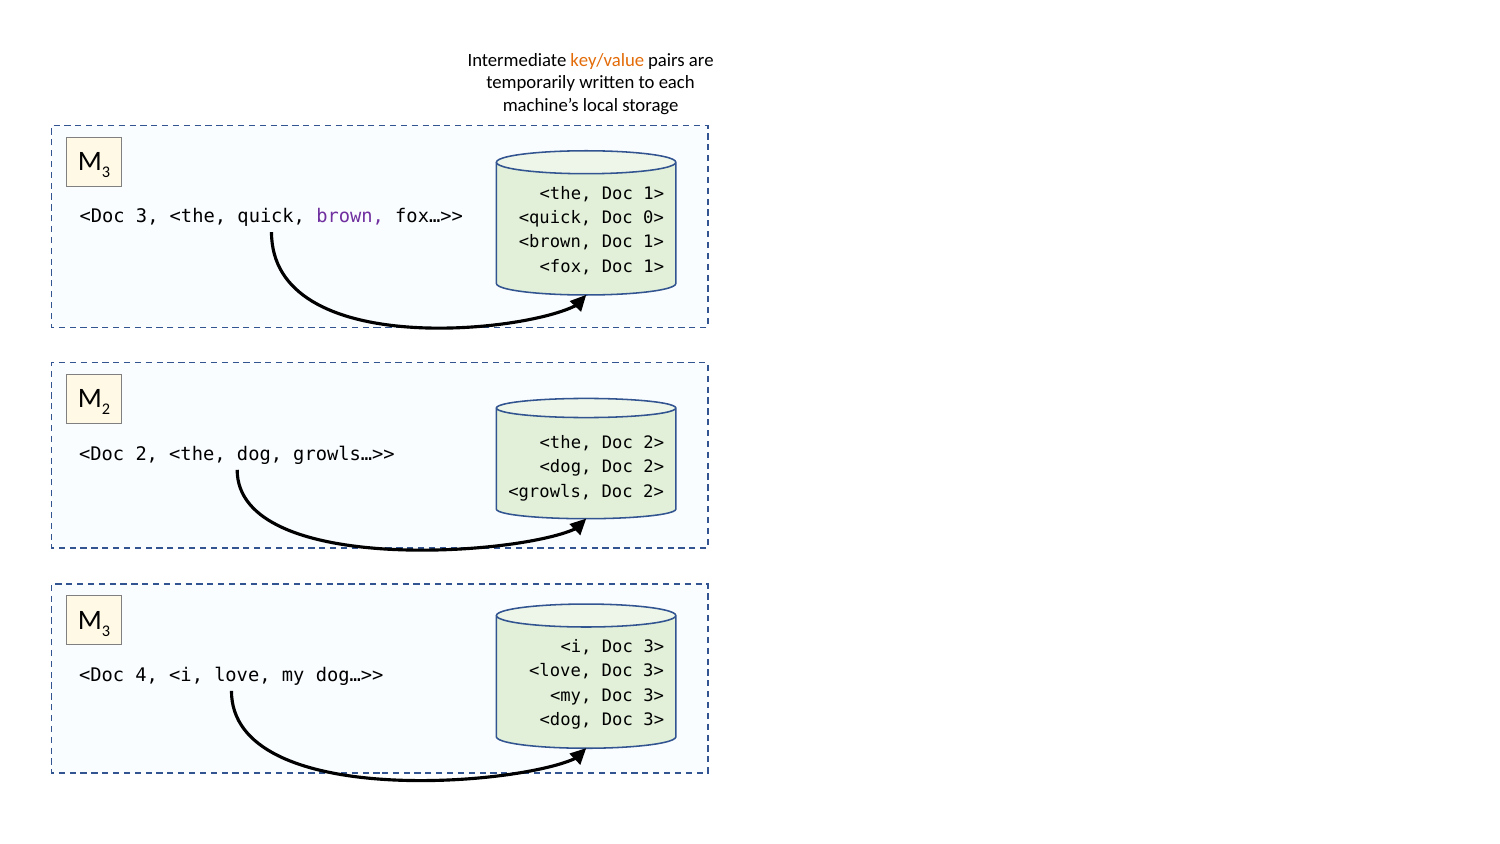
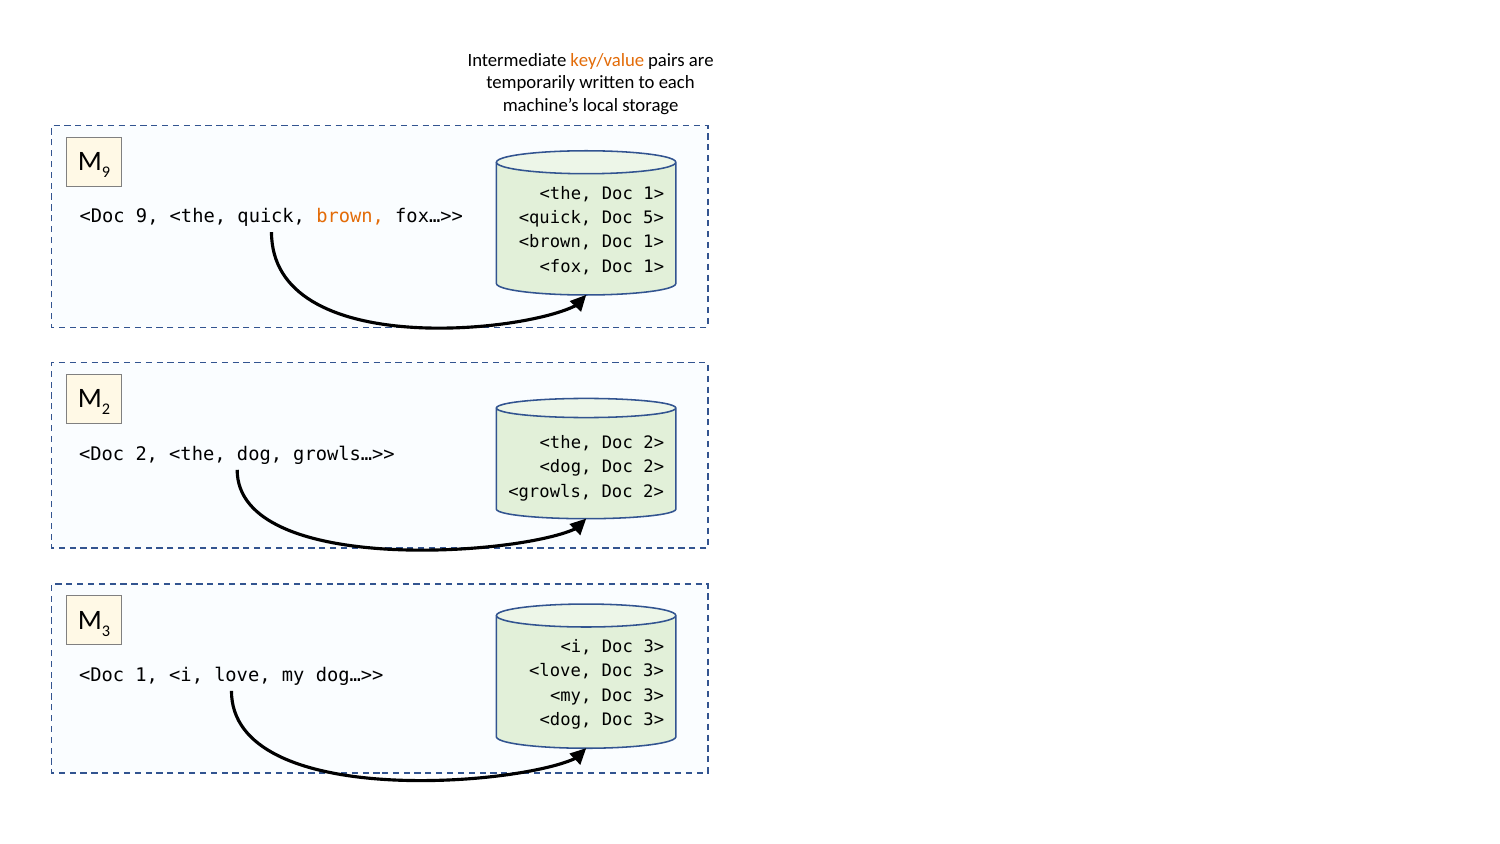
3 at (106, 172): 3 -> 9
<Doc 3: 3 -> 9
brown colour: purple -> orange
0>: 0> -> 5>
4: 4 -> 1
